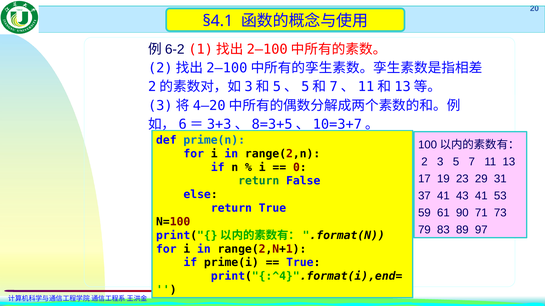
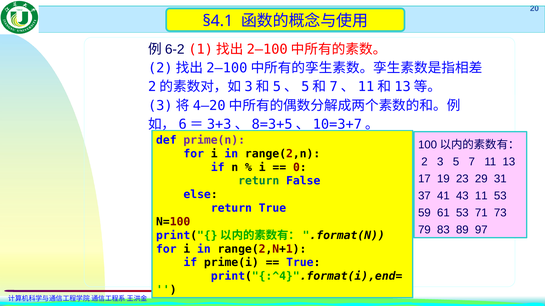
prime(n colour: blue -> purple
43 41: 41 -> 11
61 90: 90 -> 53
